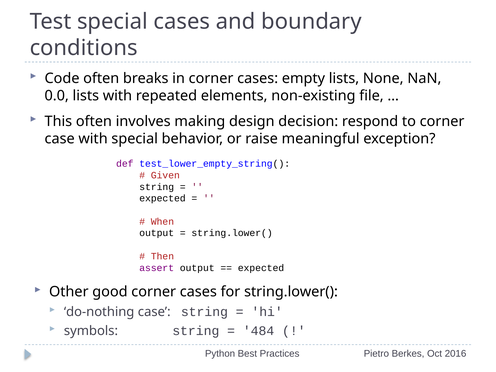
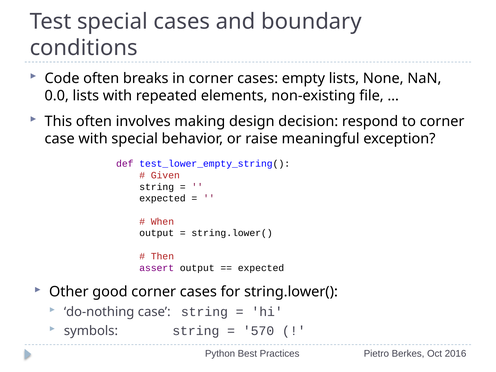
484: 484 -> 570
